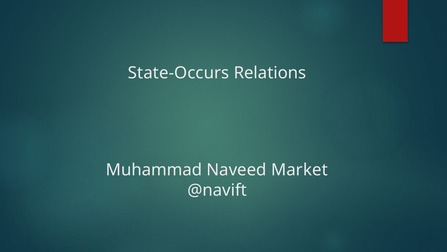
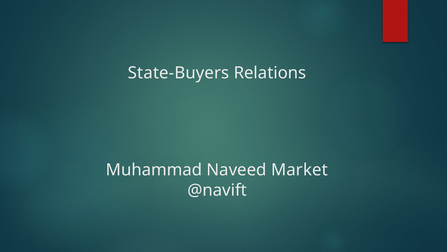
State-Occurs: State-Occurs -> State-Buyers
